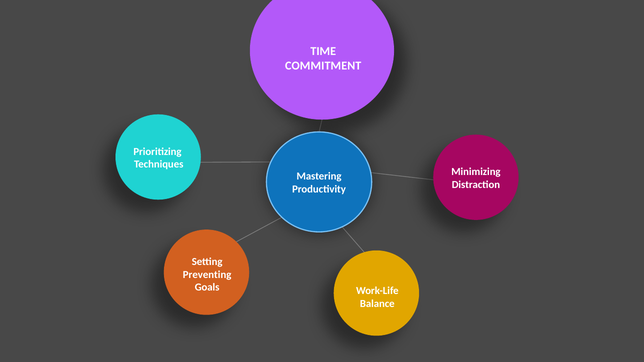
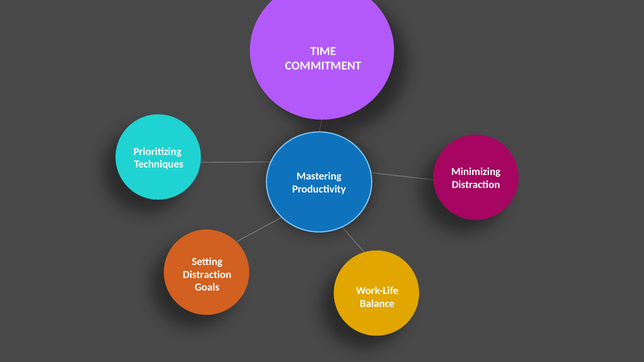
Preventing at (207, 275): Preventing -> Distraction
